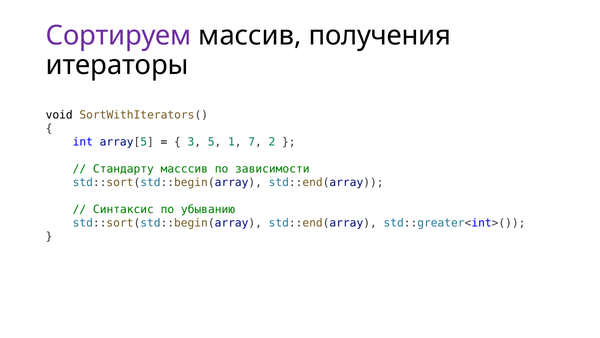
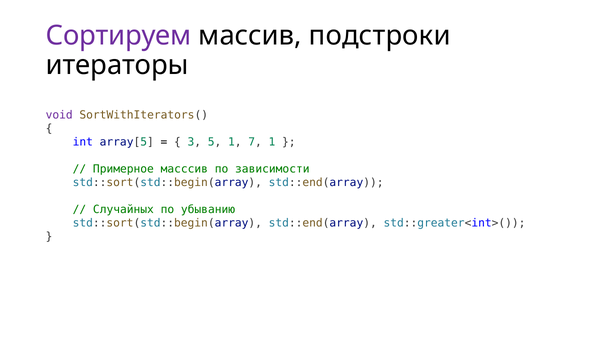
получения: получения -> подстроки
void colour: black -> purple
7 2: 2 -> 1
Стандарту: Стандарту -> Примерное
Синтаксис: Синтаксис -> Случайных
